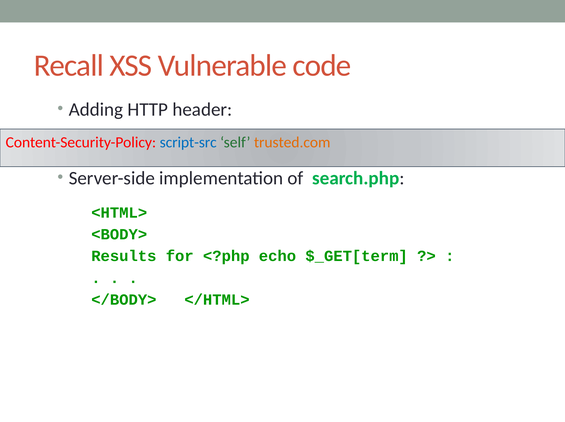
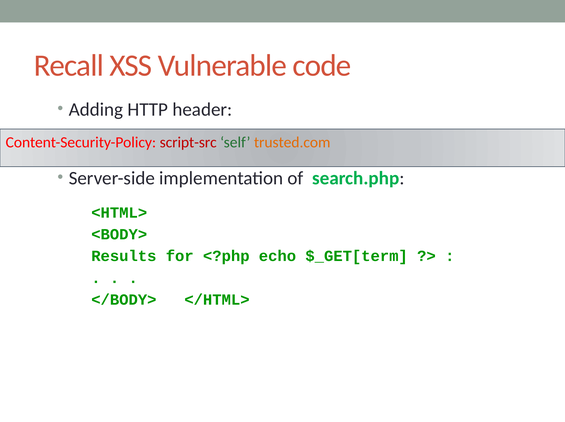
script-src colour: blue -> red
